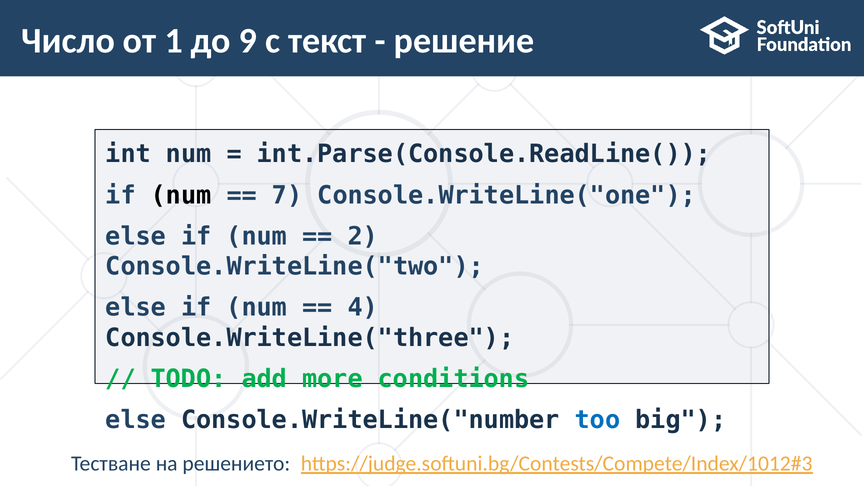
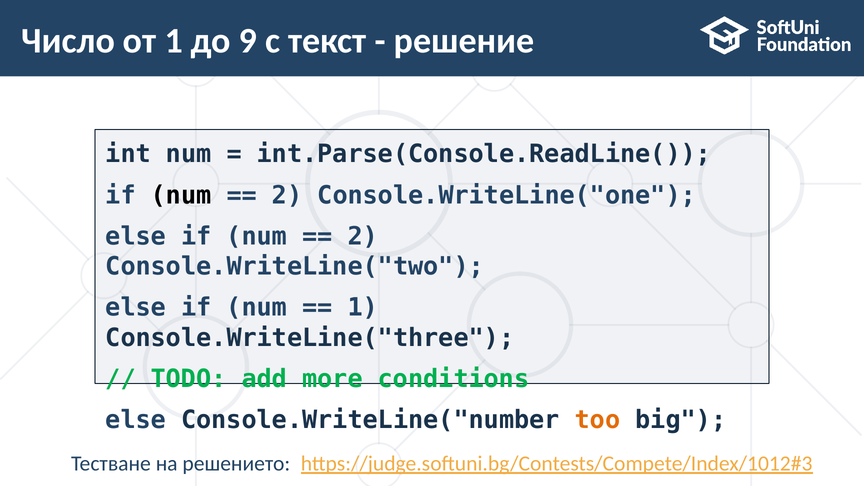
7 at (287, 195): 7 -> 2
4 at (363, 308): 4 -> 1
too colour: blue -> orange
